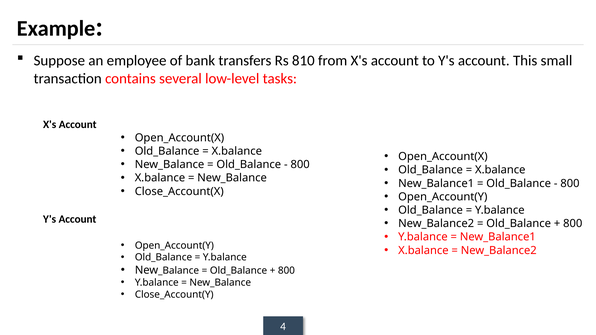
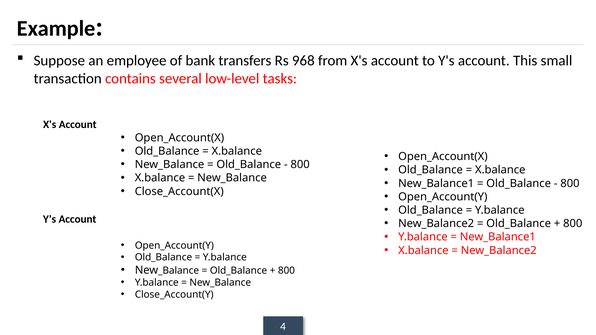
810: 810 -> 968
